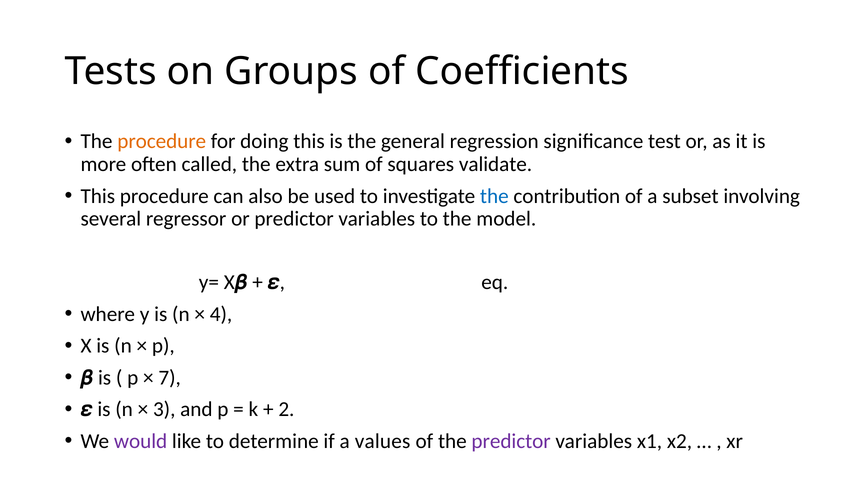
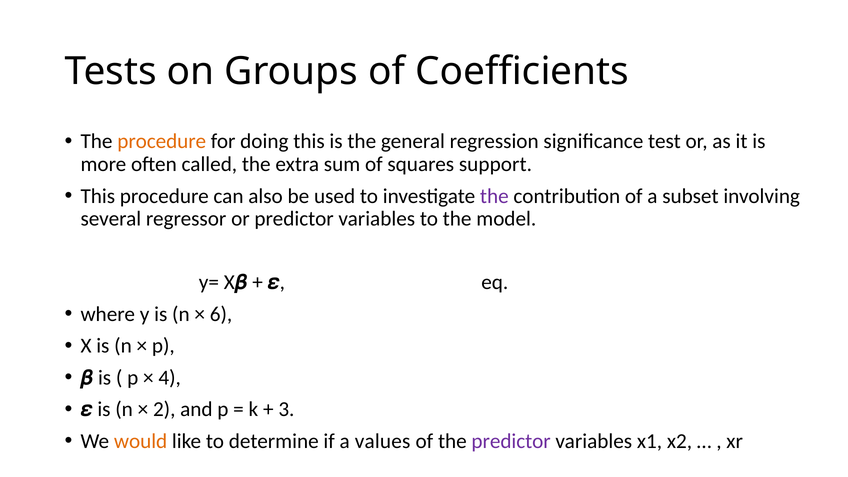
validate: validate -> support
the at (494, 196) colour: blue -> purple
4: 4 -> 6
7: 7 -> 4
3: 3 -> 2
2: 2 -> 3
would colour: purple -> orange
